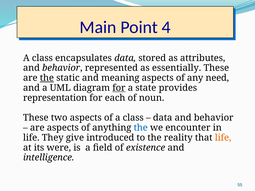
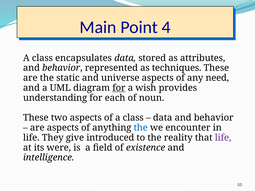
essentially: essentially -> techniques
the at (47, 78) underline: present -> none
meaning: meaning -> universe
state: state -> wish
representation: representation -> understanding
life at (223, 138) colour: orange -> purple
